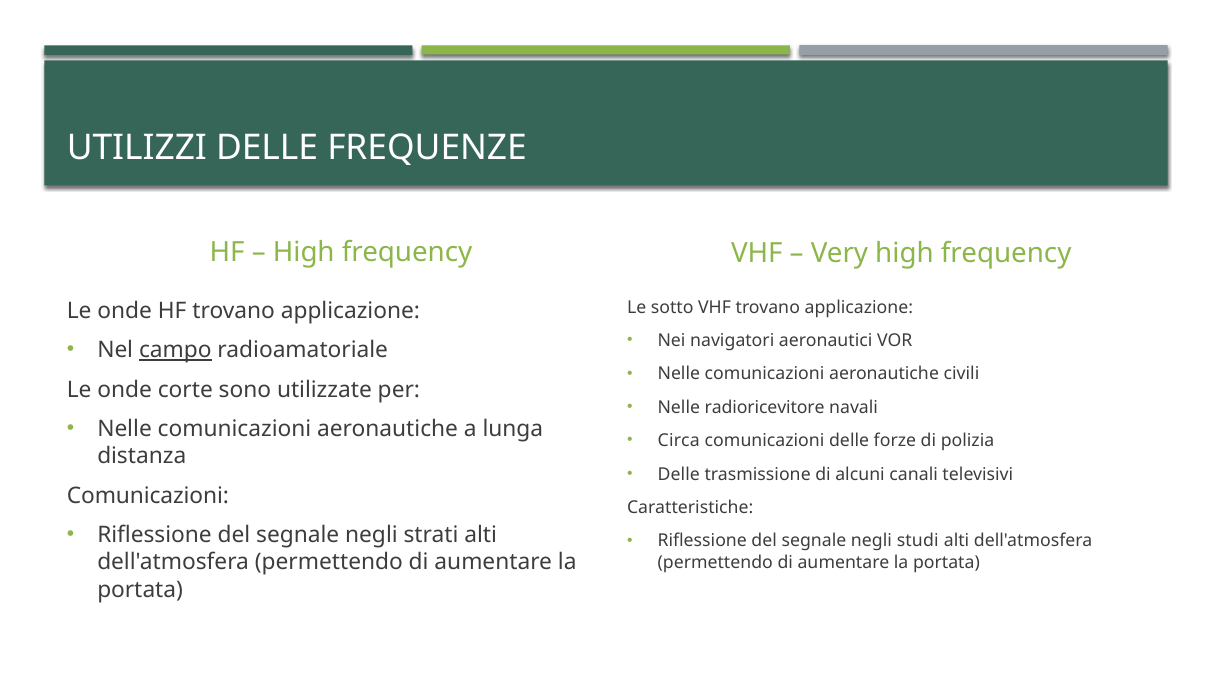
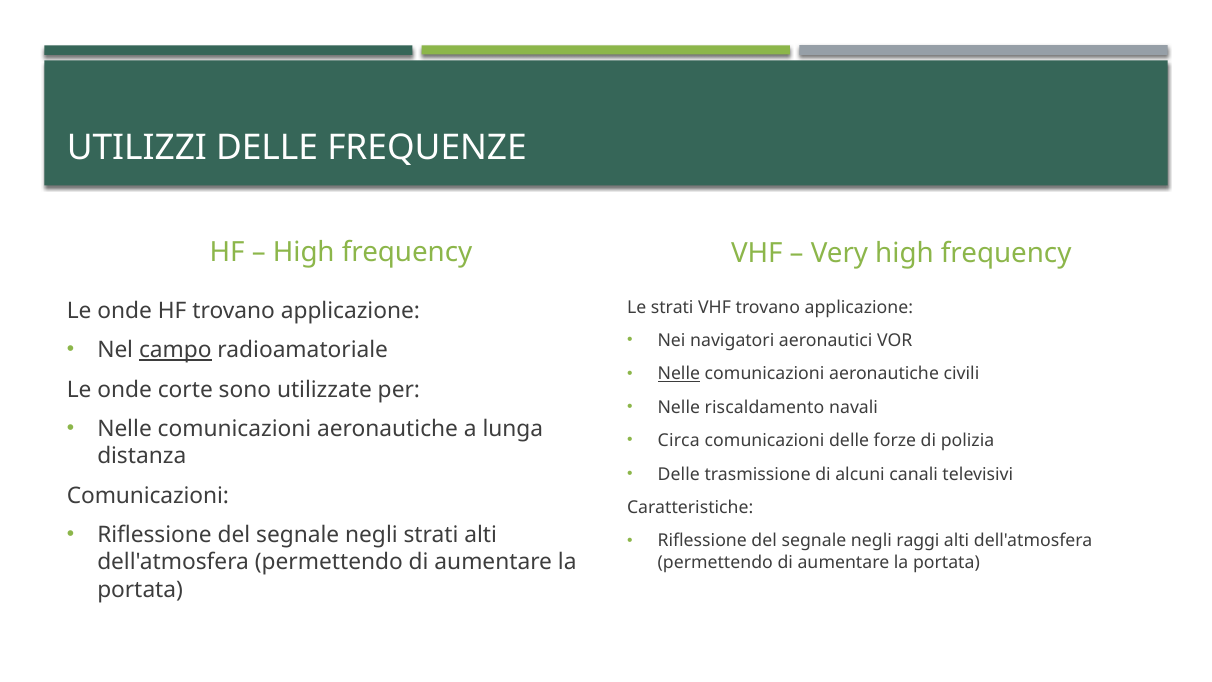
Le sotto: sotto -> strati
Nelle at (679, 374) underline: none -> present
radioricevitore: radioricevitore -> riscaldamento
studi: studi -> raggi
